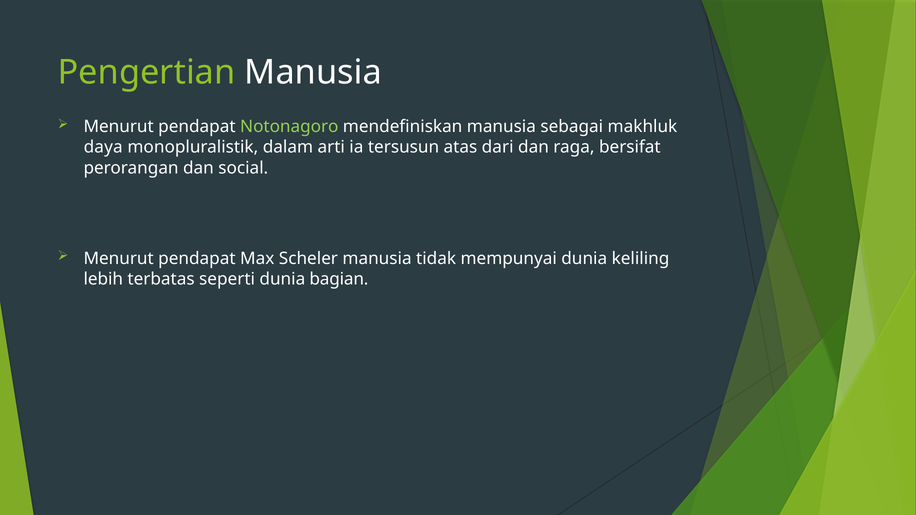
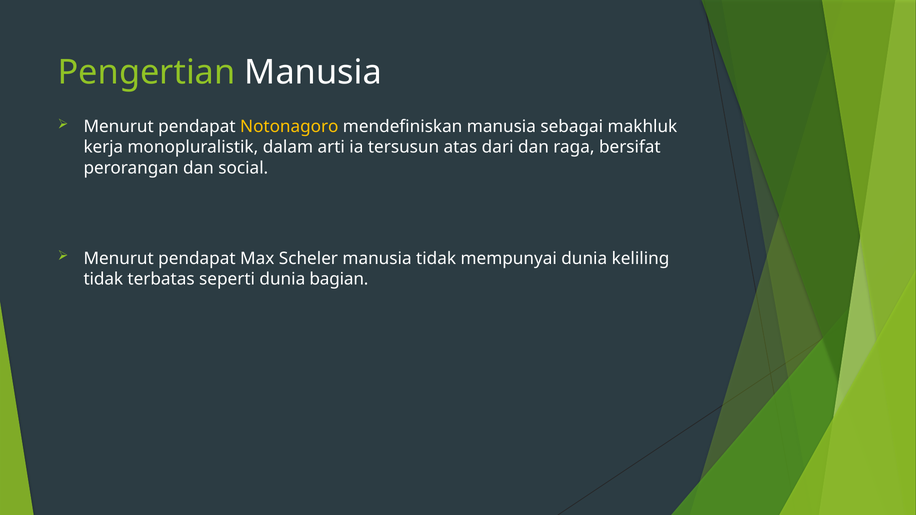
Notonagoro colour: light green -> yellow
daya: daya -> kerja
lebih at (103, 279): lebih -> tidak
